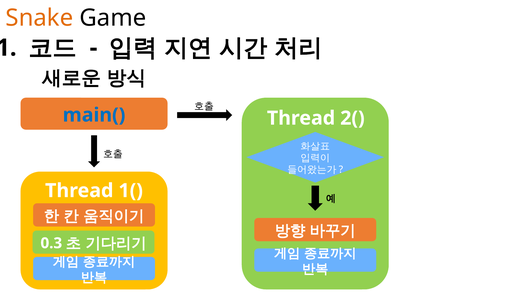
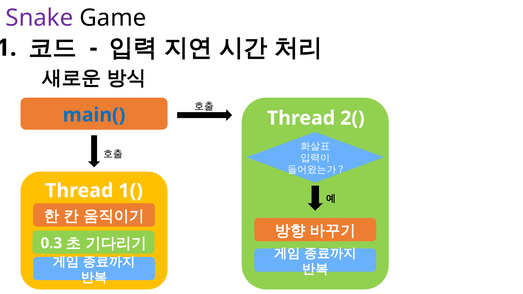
Snake colour: orange -> purple
